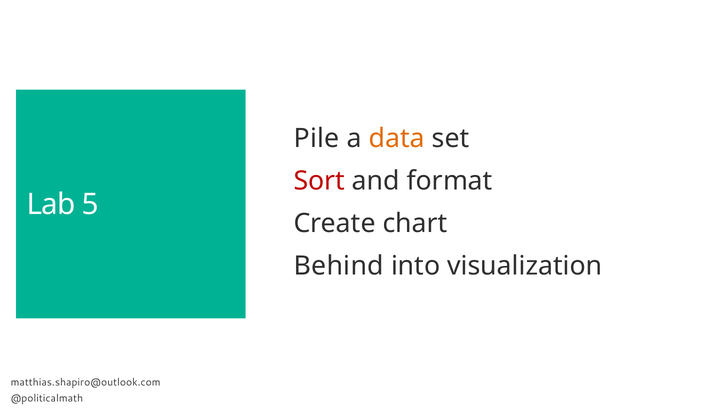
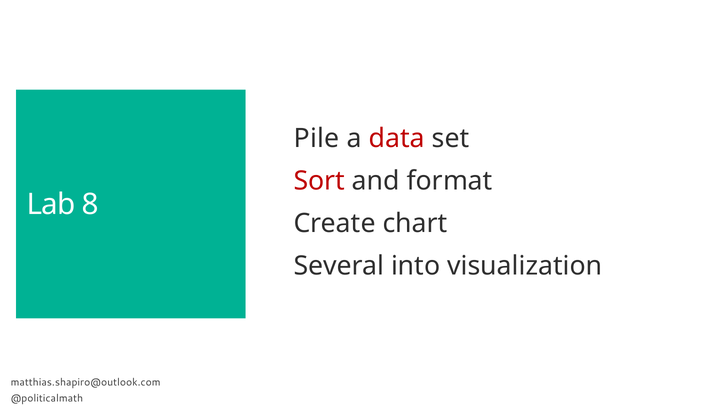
data colour: orange -> red
5: 5 -> 8
Behind: Behind -> Several
